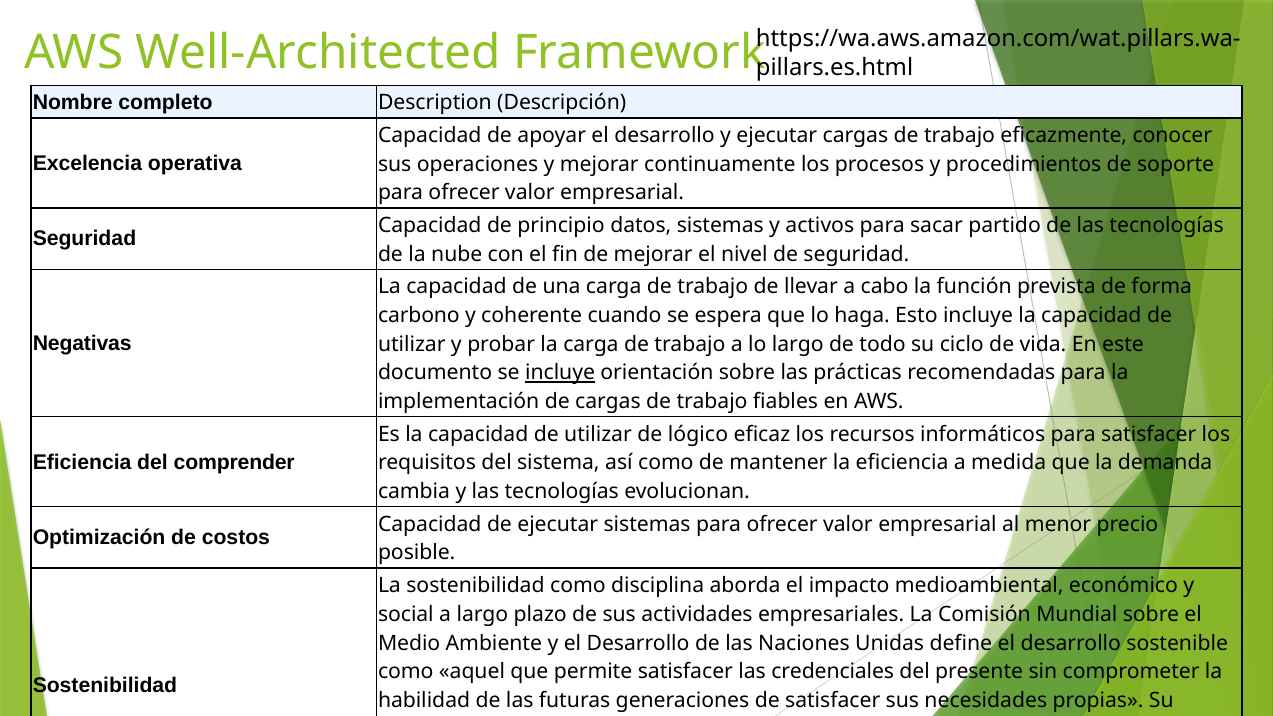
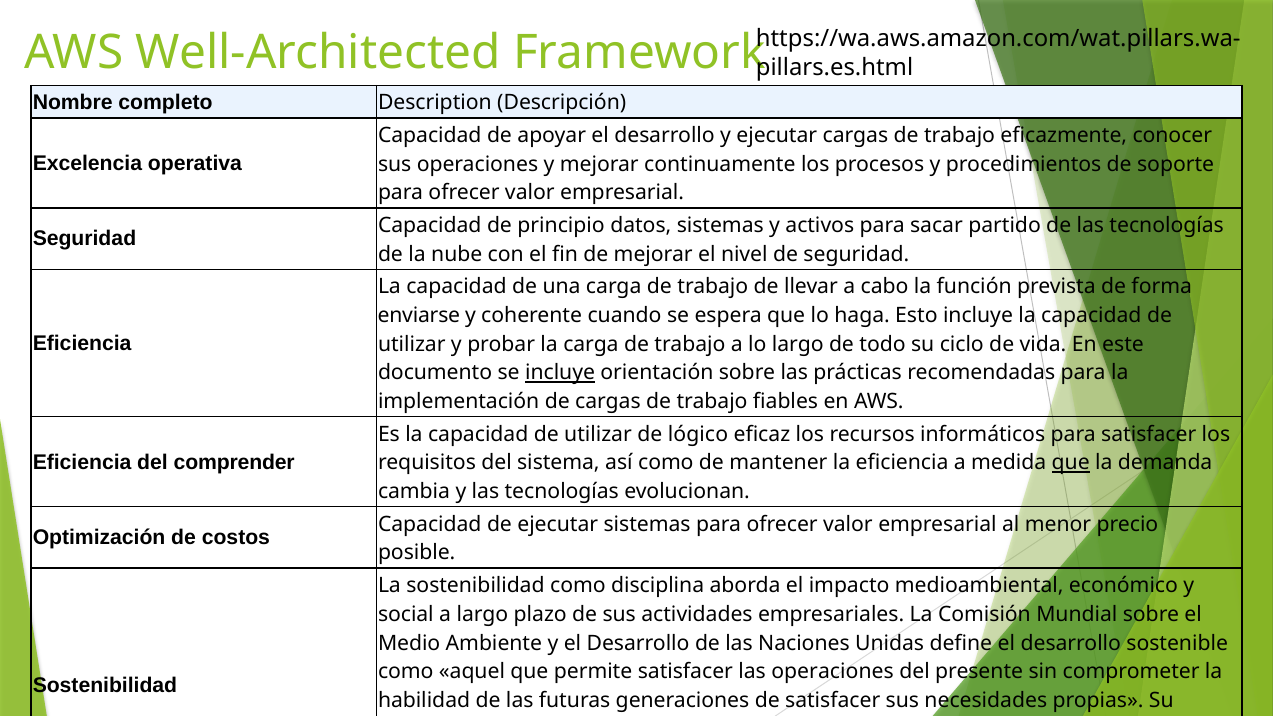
carbono at (419, 315): carbono -> enviarse
Negativas at (82, 343): Negativas -> Eficiencia
que at (1071, 463) underline: none -> present
las credenciales: credenciales -> operaciones
